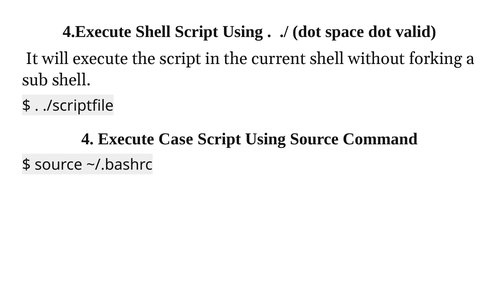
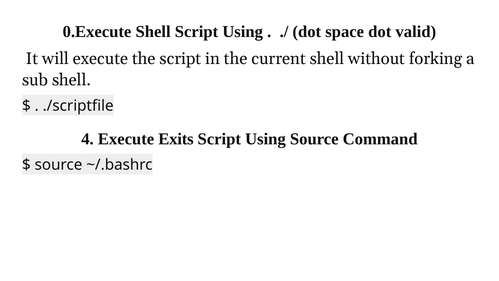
4.Execute: 4.Execute -> 0.Execute
Case: Case -> Exits
